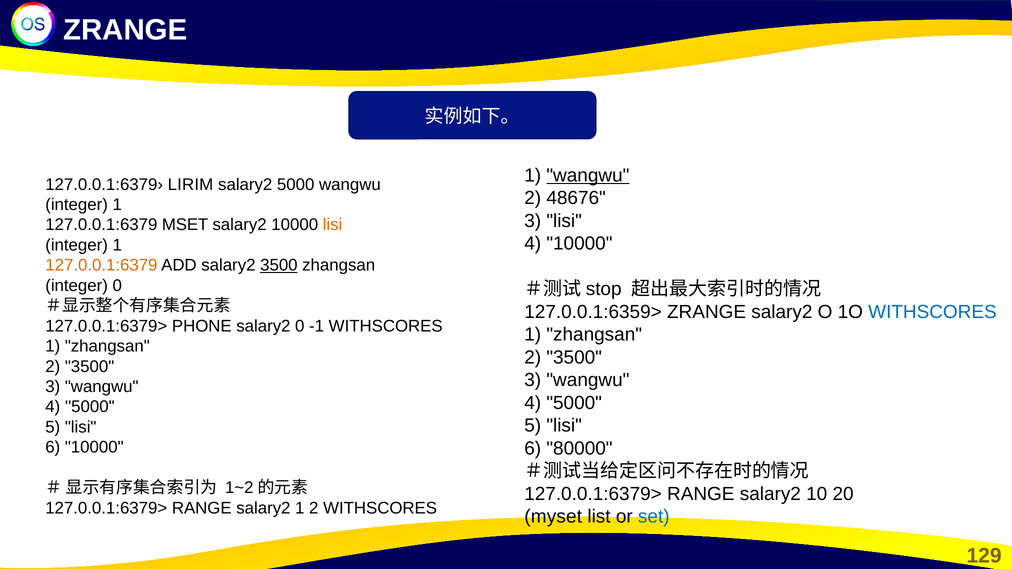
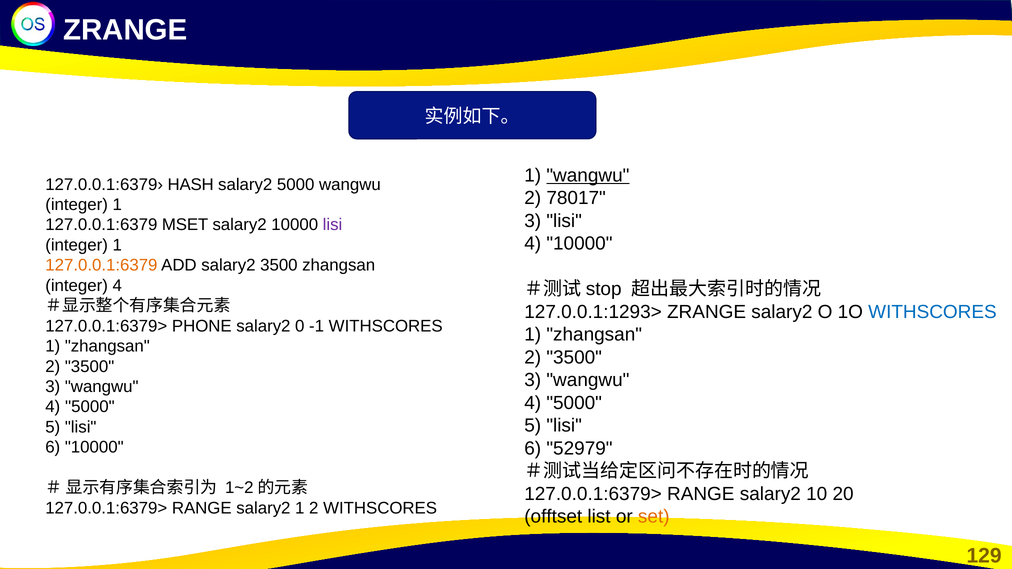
LIRIM: LIRIM -> HASH
48676: 48676 -> 78017
lisi at (333, 225) colour: orange -> purple
3500 at (279, 265) underline: present -> none
integer 0: 0 -> 4
127.0.0.1:6359>: 127.0.0.1:6359> -> 127.0.0.1:1293>
80000: 80000 -> 52979
myset: myset -> offtset
set colour: blue -> orange
